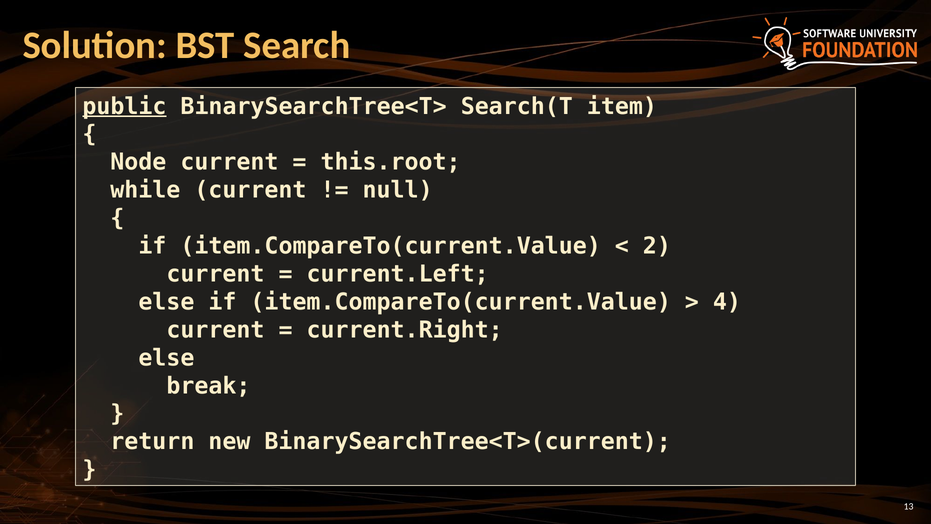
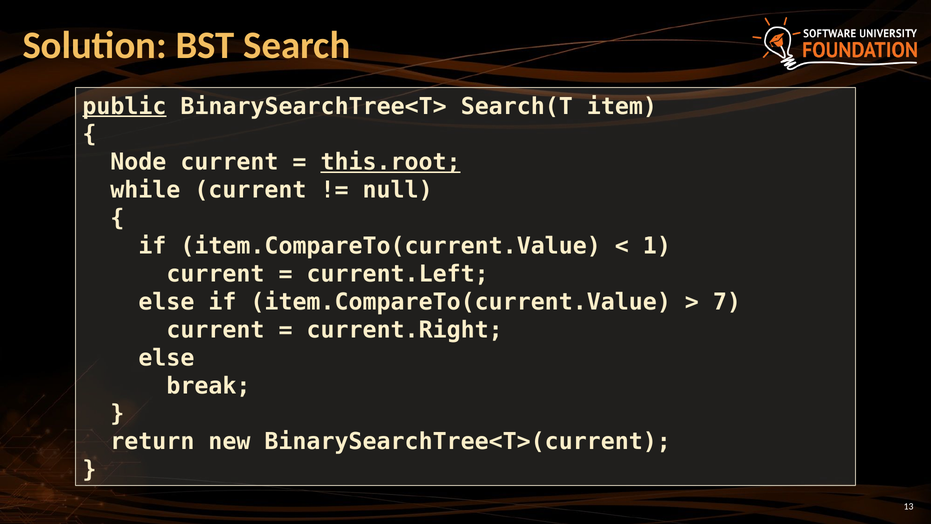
this.root underline: none -> present
2: 2 -> 1
4: 4 -> 7
